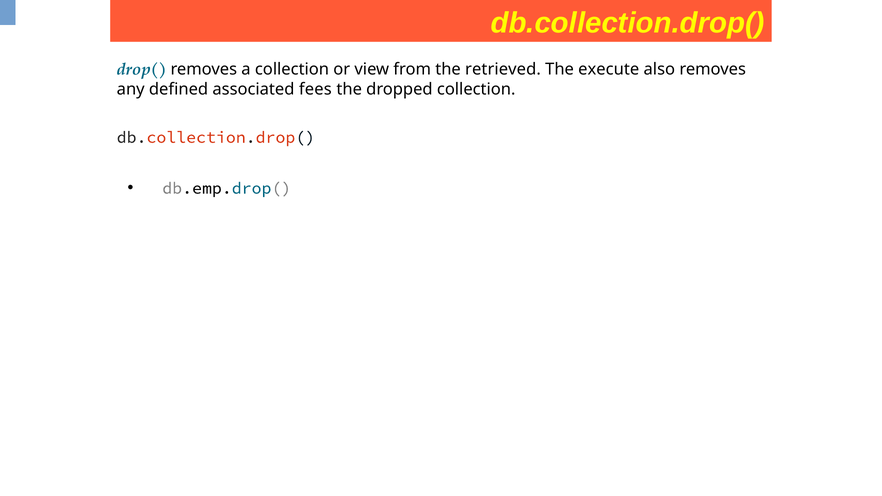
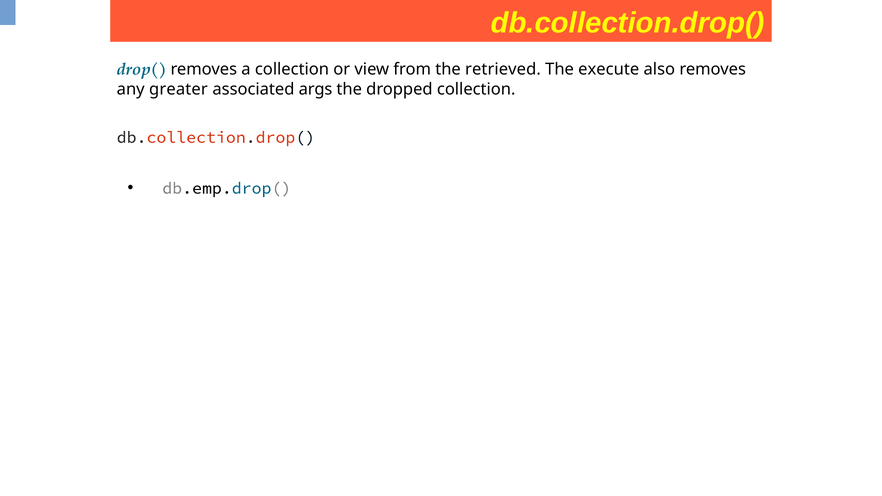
defined: defined -> greater
fees: fees -> args
